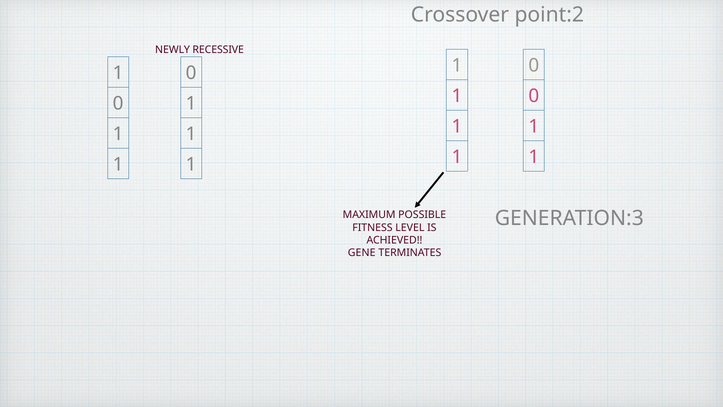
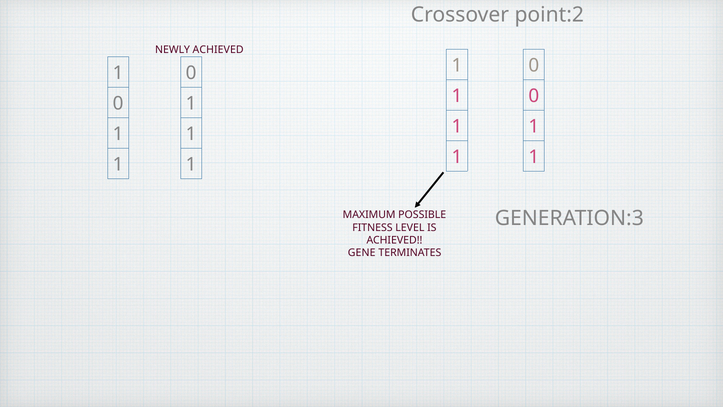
NEWLY RECESSIVE: RECESSIVE -> ACHIEVED
